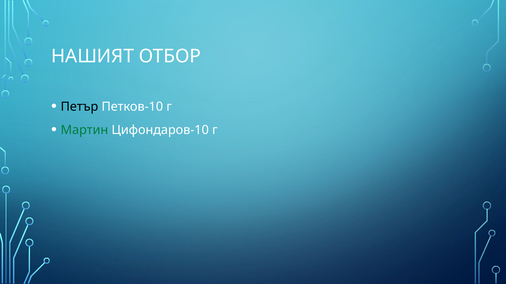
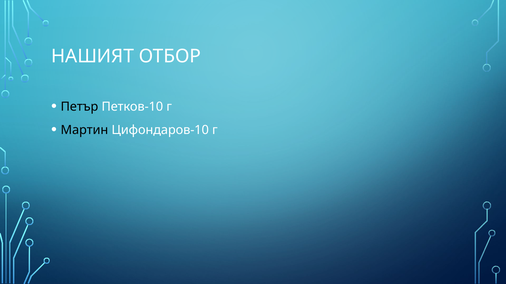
Мартин colour: green -> black
